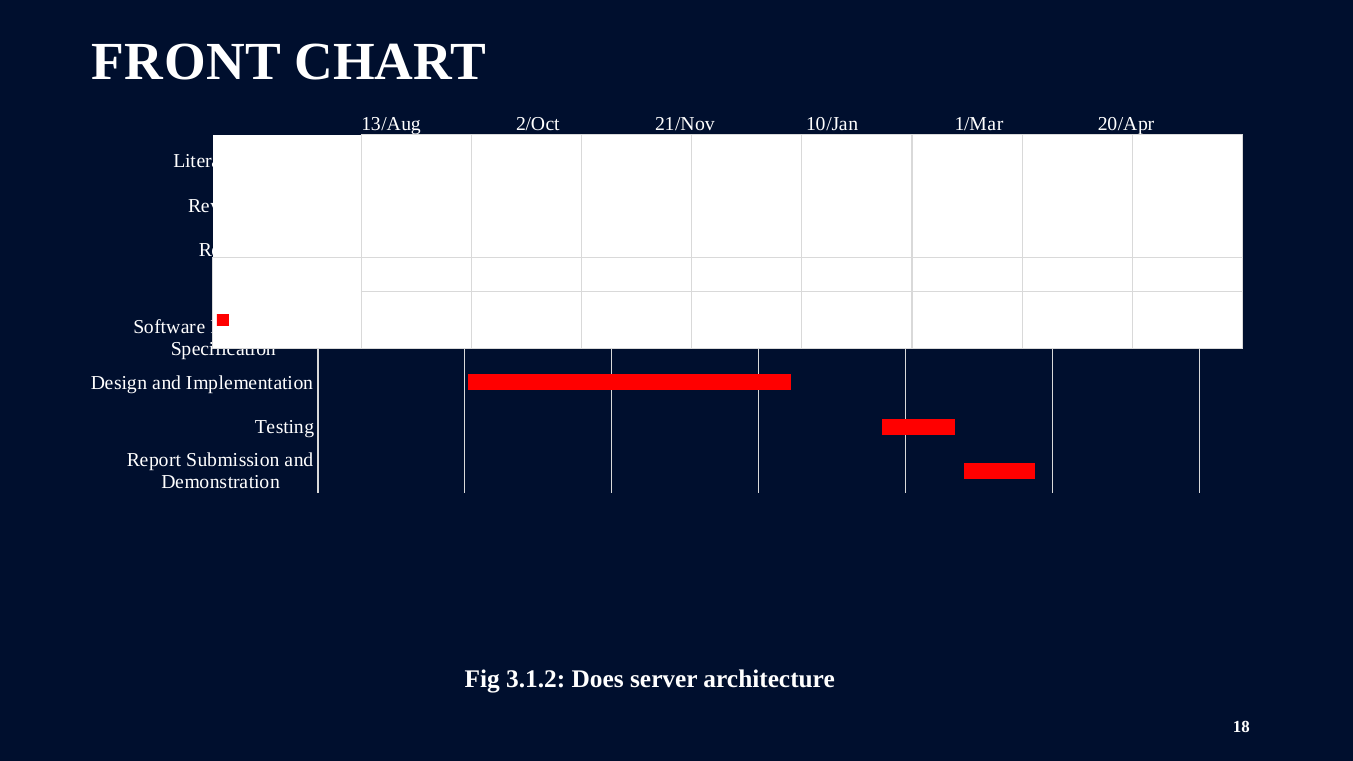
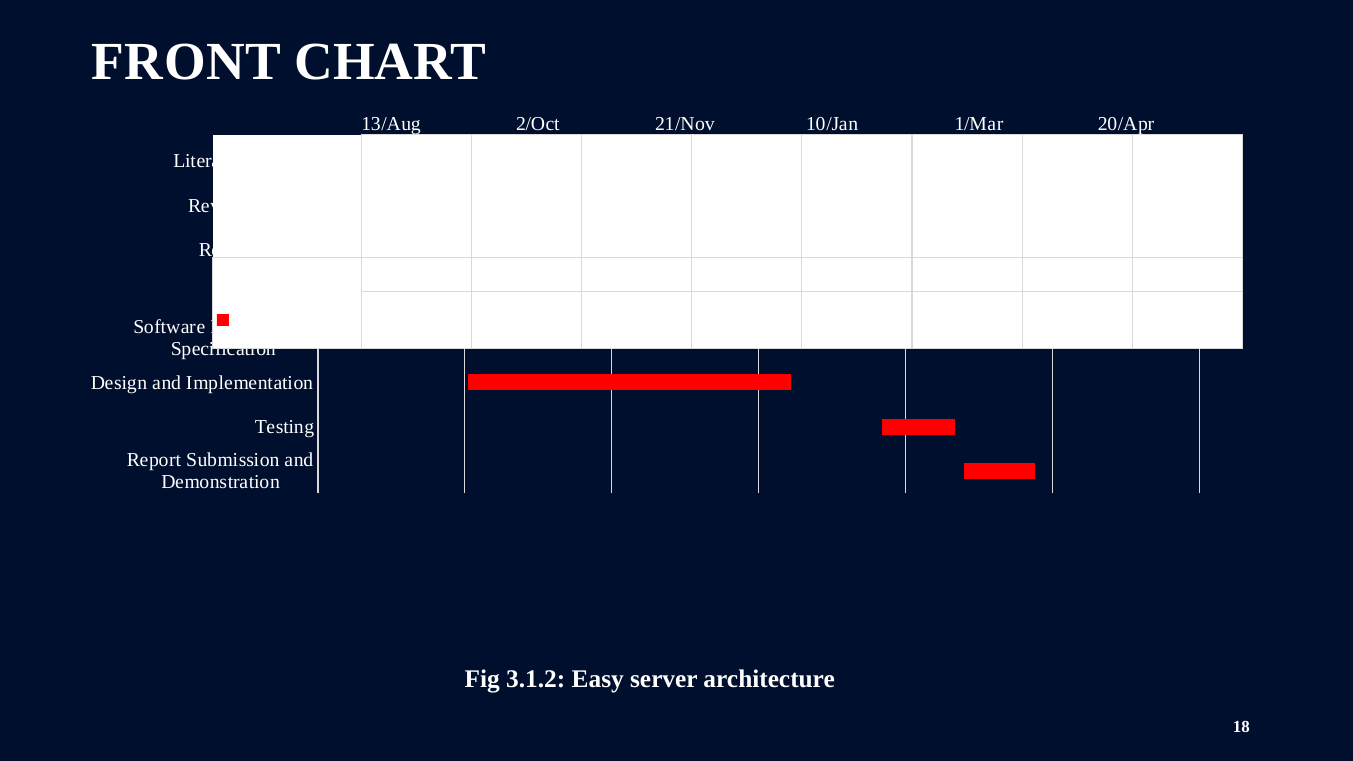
Does: Does -> Easy
